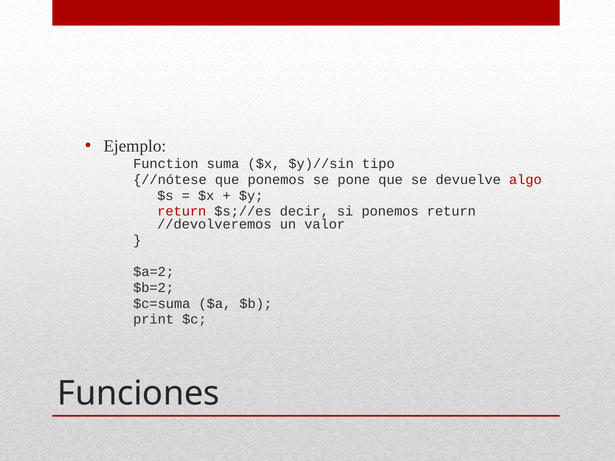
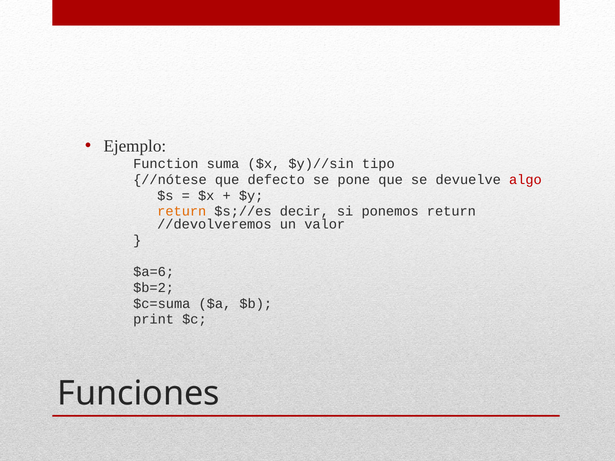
que ponemos: ponemos -> defecto
return at (182, 211) colour: red -> orange
$a=2: $a=2 -> $a=6
